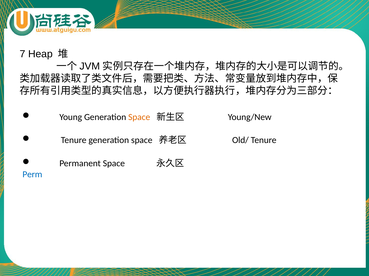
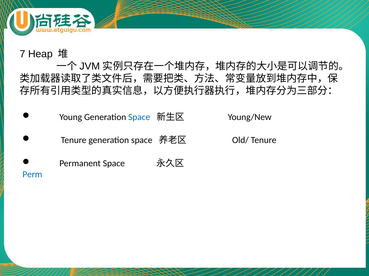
Space at (139, 117) colour: orange -> blue
